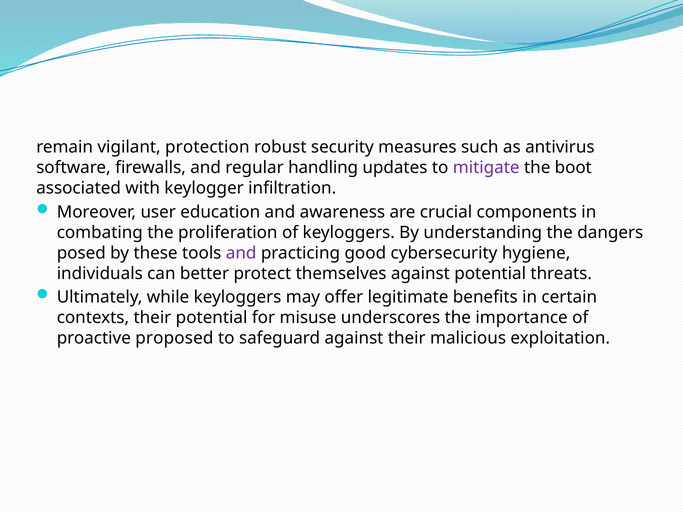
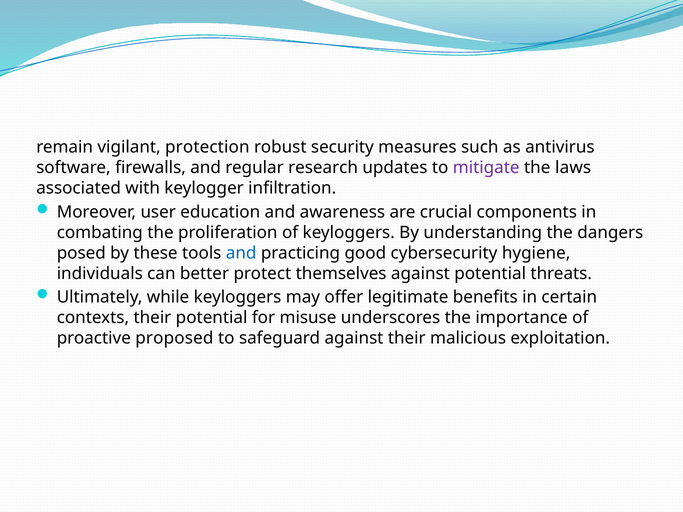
handling: handling -> research
boot: boot -> laws
and at (241, 253) colour: purple -> blue
